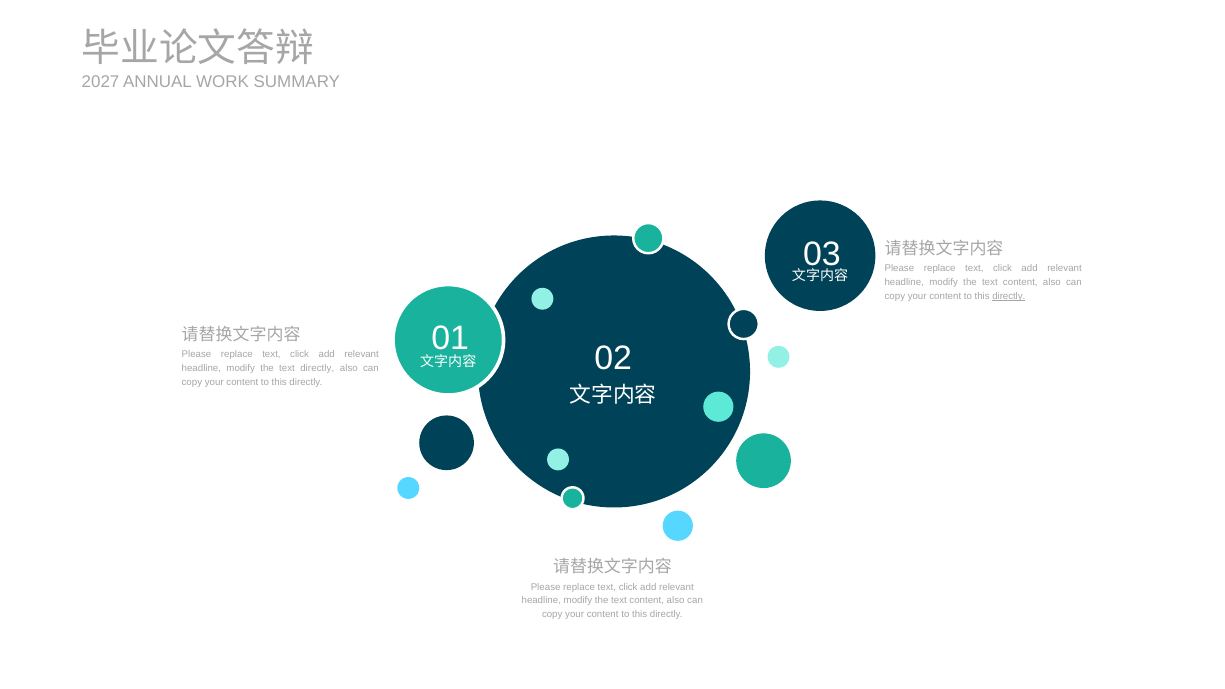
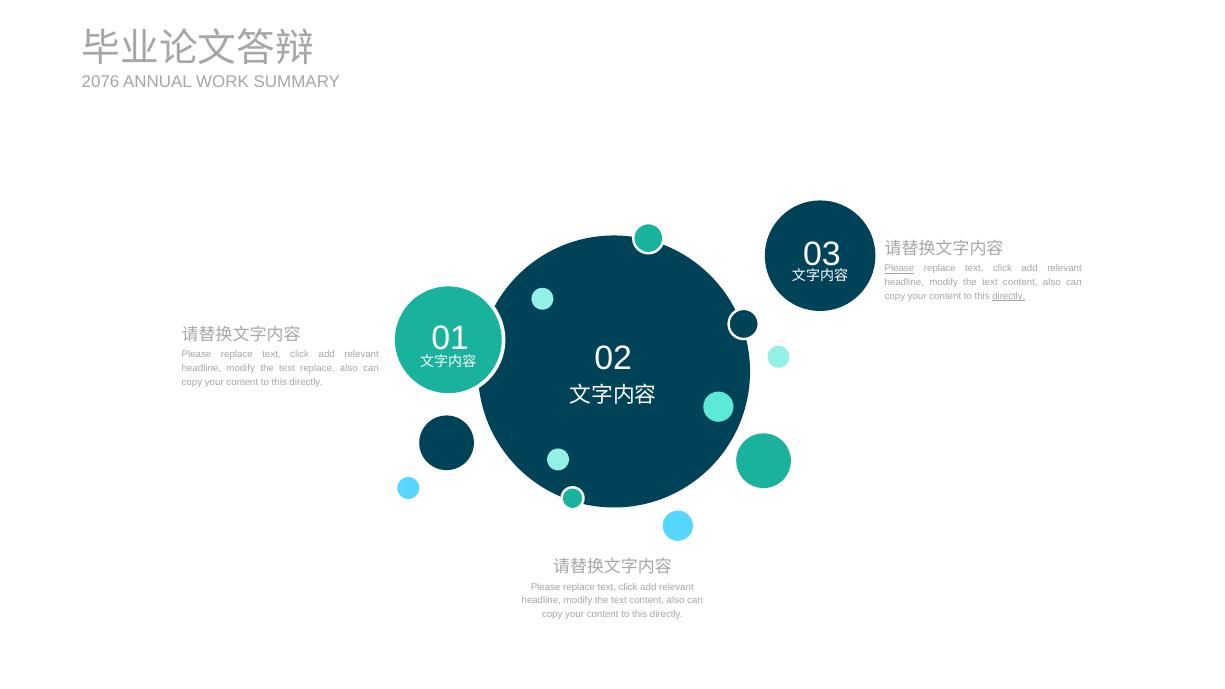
2027: 2027 -> 2076
Please at (899, 269) underline: none -> present
text directly: directly -> replace
